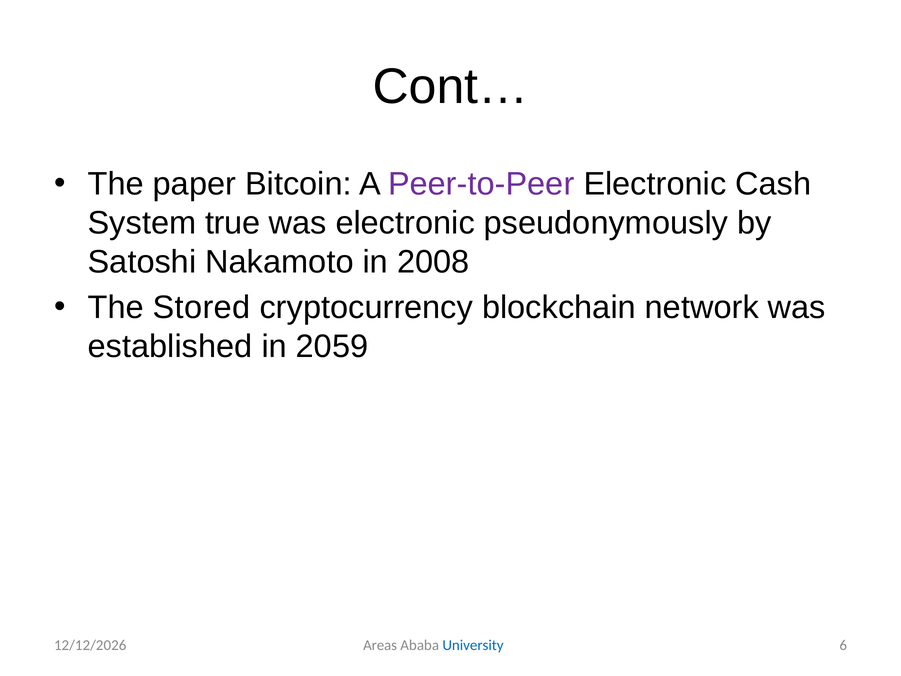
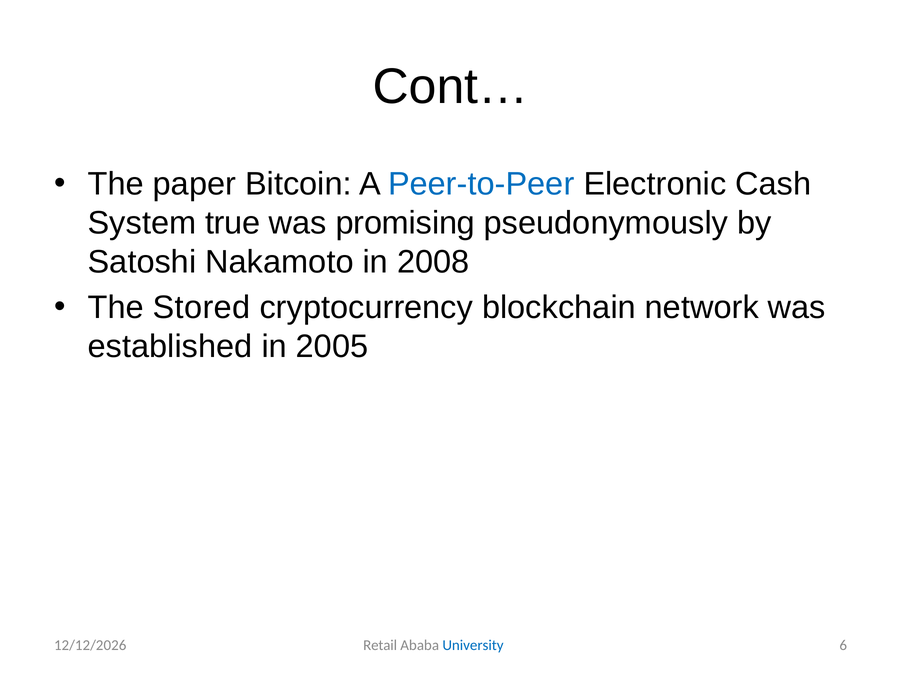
Peer-to-Peer colour: purple -> blue
was electronic: electronic -> promising
2059: 2059 -> 2005
Areas: Areas -> Retail
